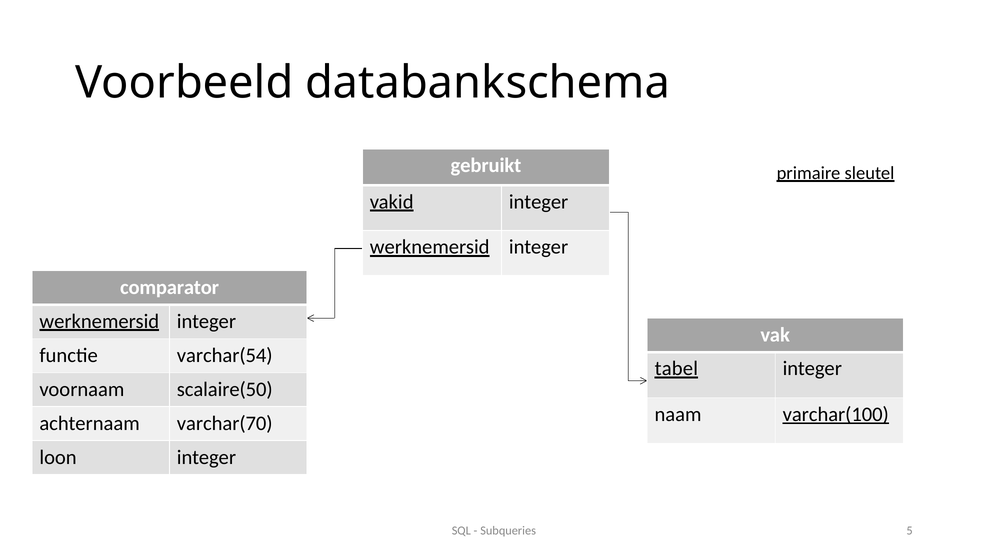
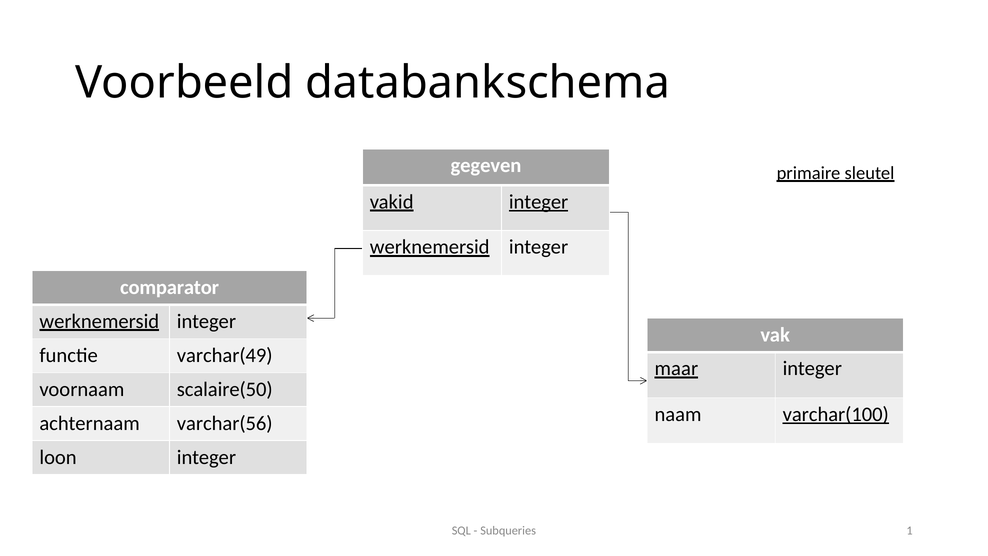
gebruikt: gebruikt -> gegeven
integer at (539, 202) underline: none -> present
varchar(54: varchar(54 -> varchar(49
tabel: tabel -> maar
varchar(70: varchar(70 -> varchar(56
5: 5 -> 1
